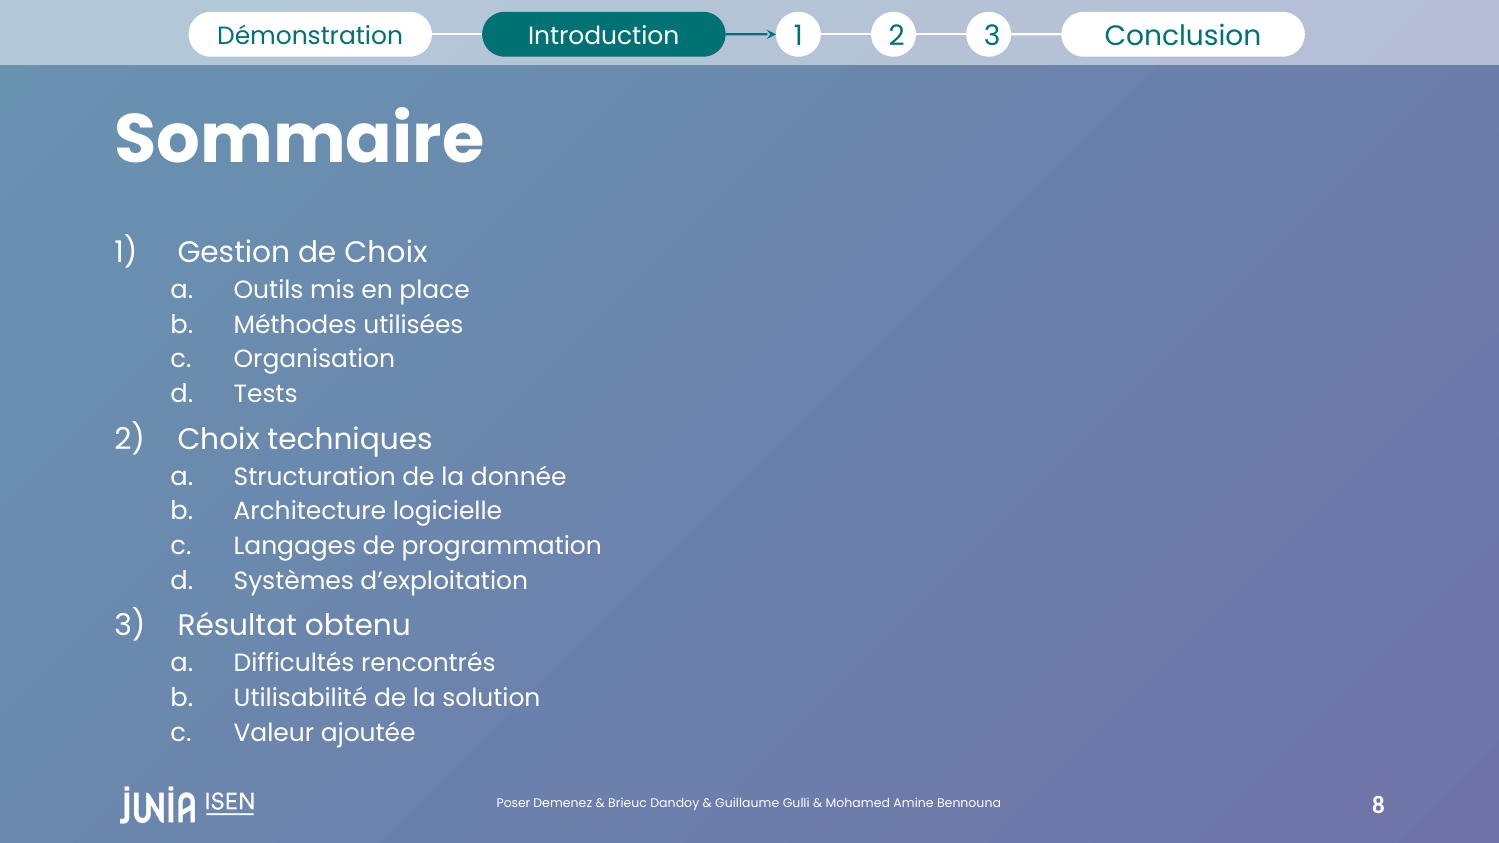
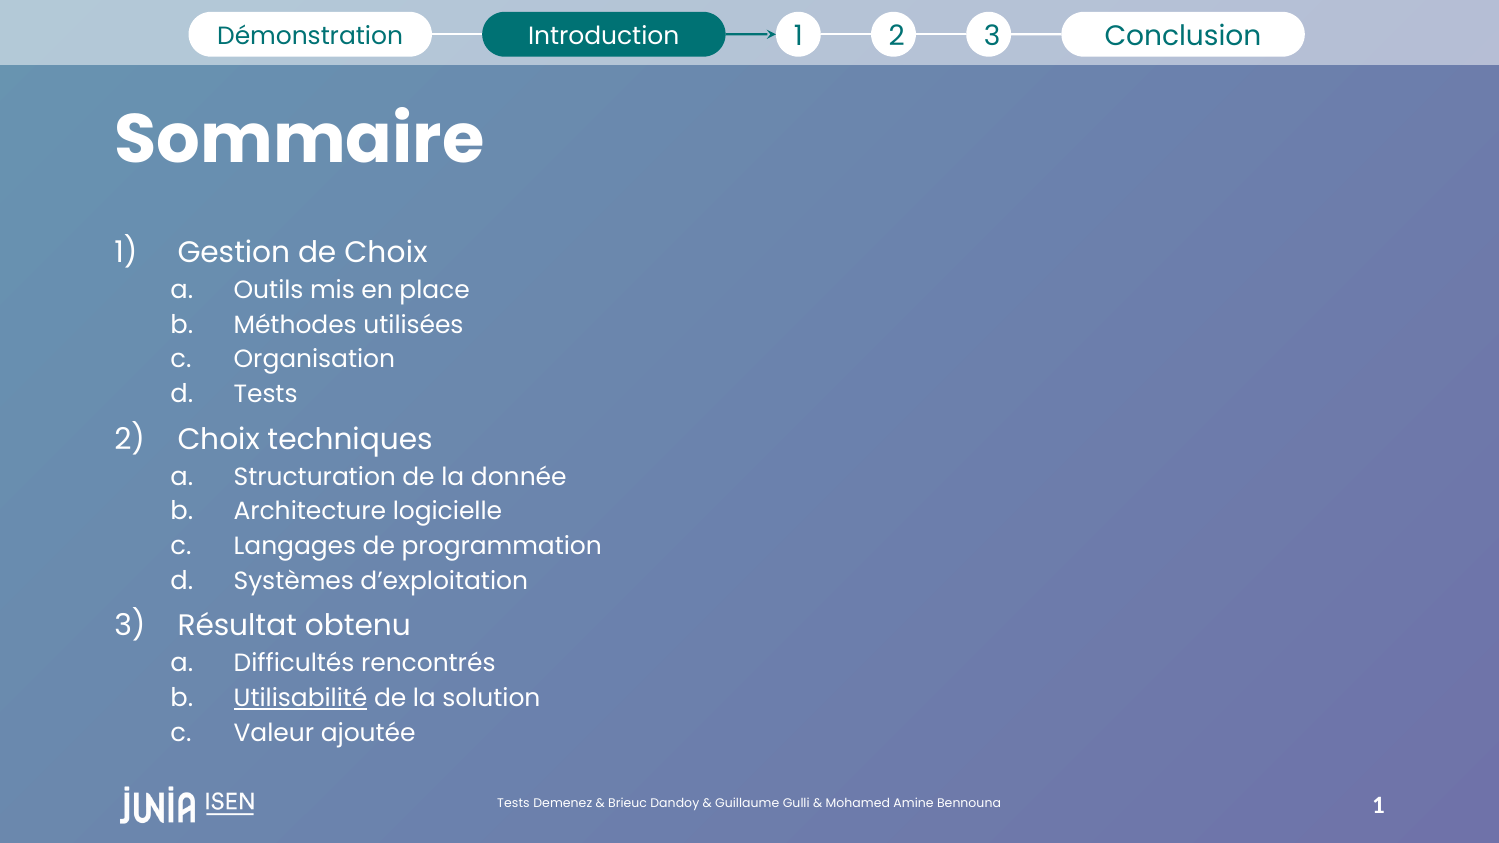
Utilisabilité underline: none -> present
Poser at (514, 804): Poser -> Tests
Bennouna 8: 8 -> 1
